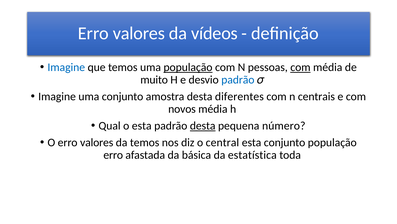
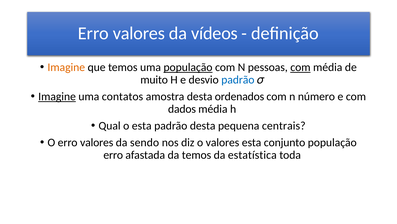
Imagine at (66, 67) colour: blue -> orange
Imagine at (57, 96) underline: none -> present
uma conjunto: conjunto -> contatos
diferentes: diferentes -> ordenados
centrais: centrais -> número
novos: novos -> dados
desta at (203, 125) underline: present -> none
número: número -> centrais
da temos: temos -> sendo
o central: central -> valores
da básica: básica -> temos
